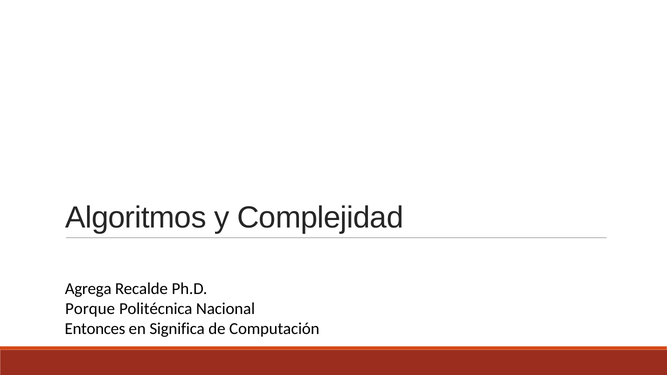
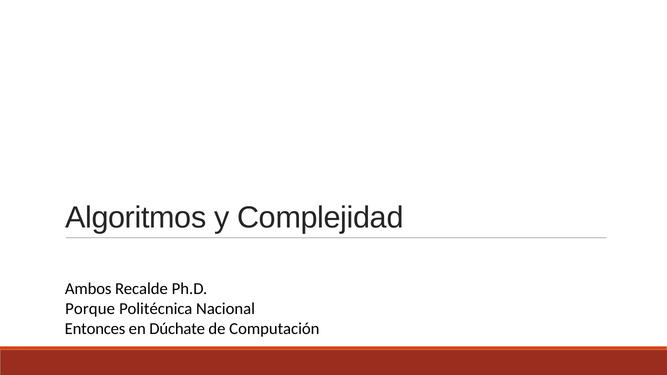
Agrega: Agrega -> Ambos
Significa: Significa -> Dúchate
